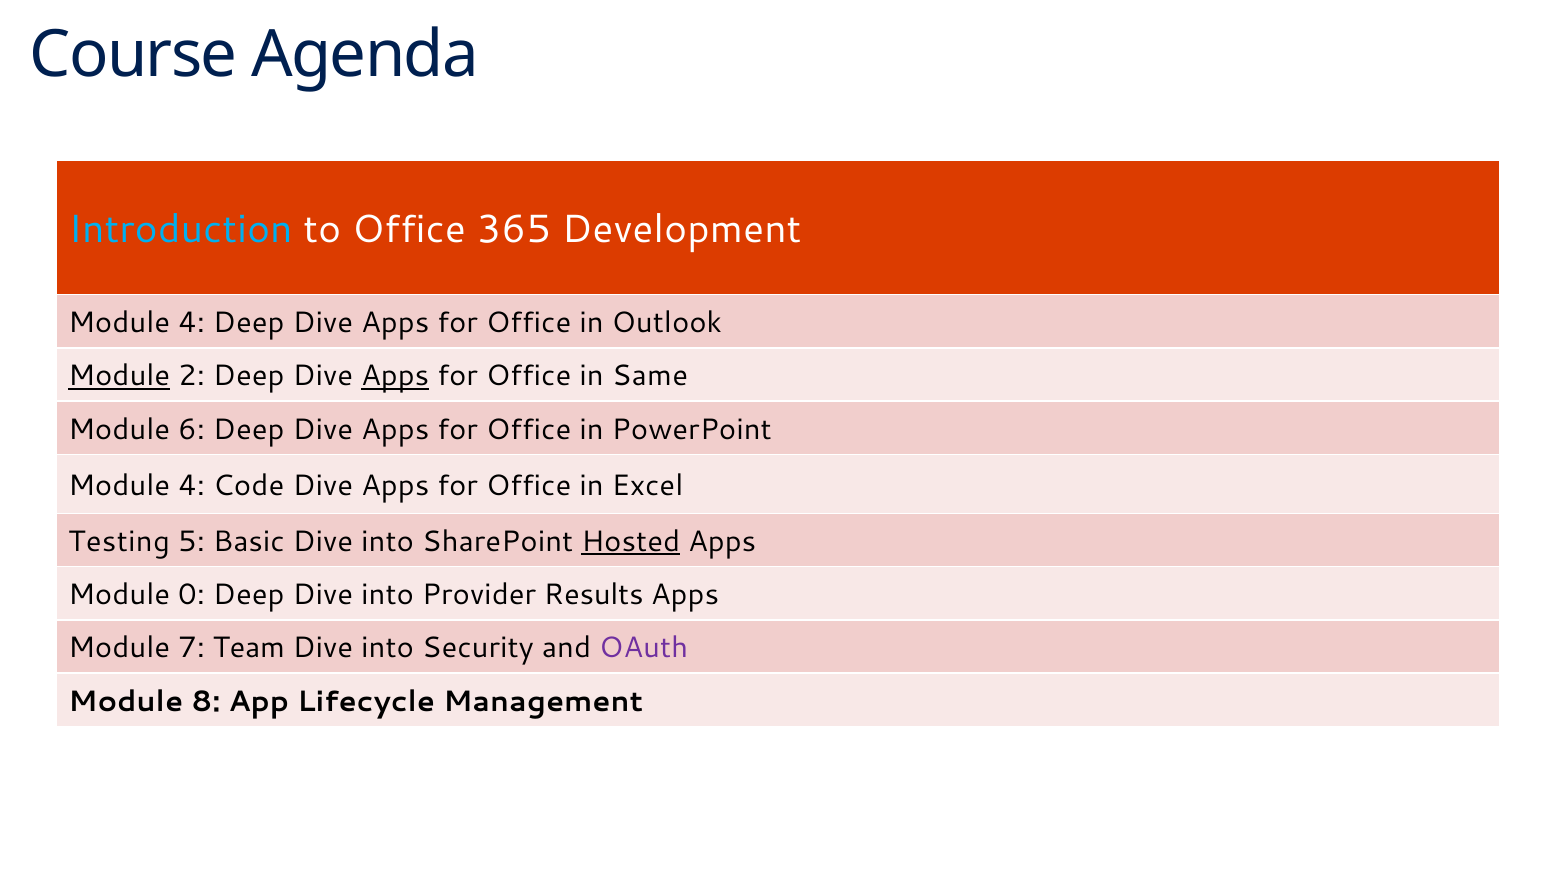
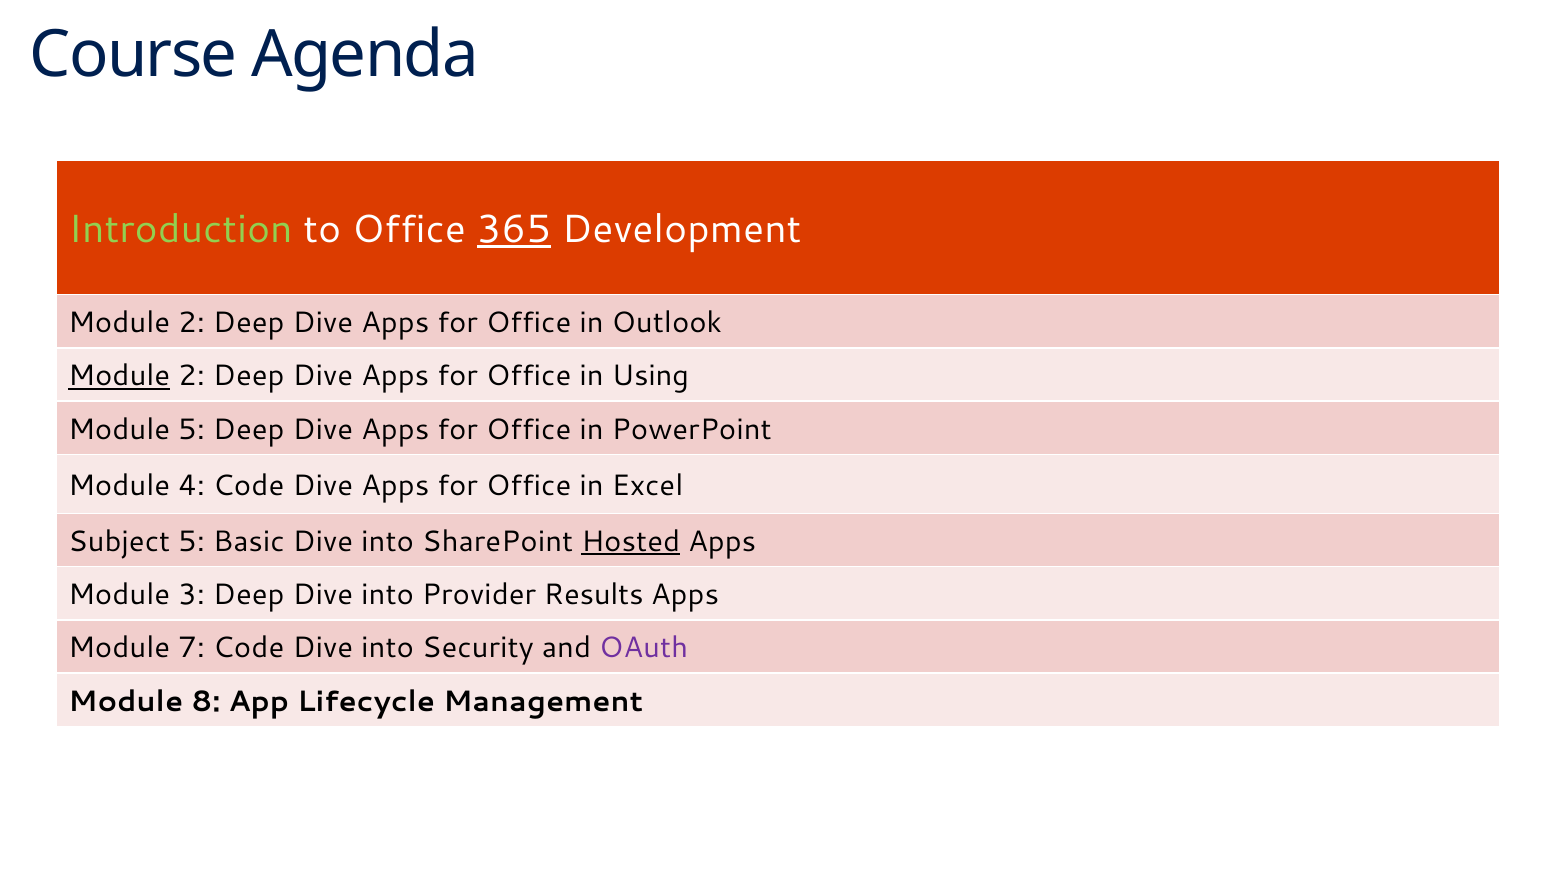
Introduction colour: light blue -> light green
365 underline: none -> present
4 at (192, 323): 4 -> 2
Apps at (395, 376) underline: present -> none
Same: Same -> Using
Module 6: 6 -> 5
Testing: Testing -> Subject
0: 0 -> 3
7 Team: Team -> Code
